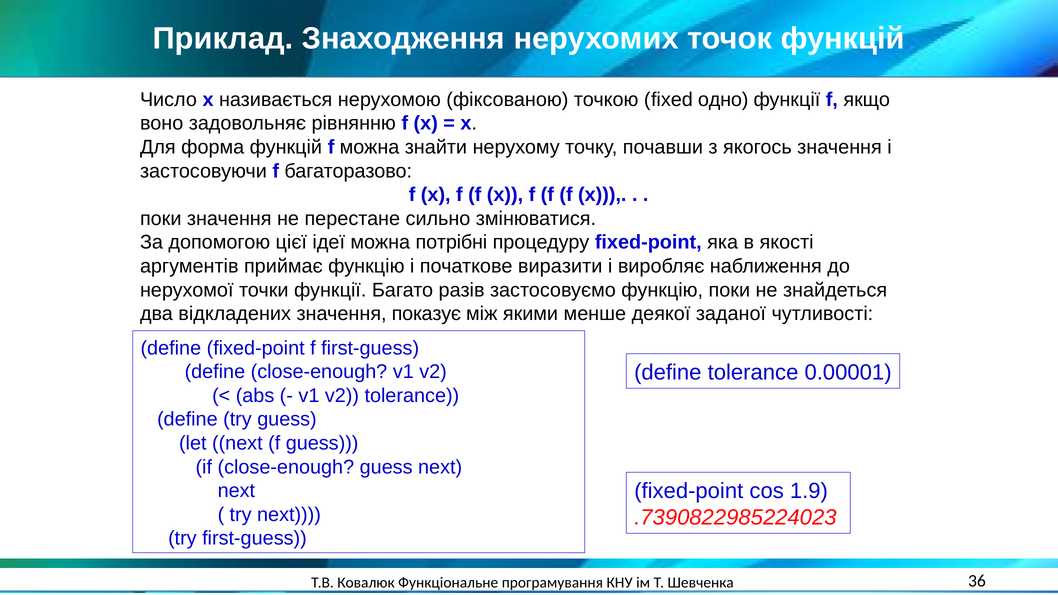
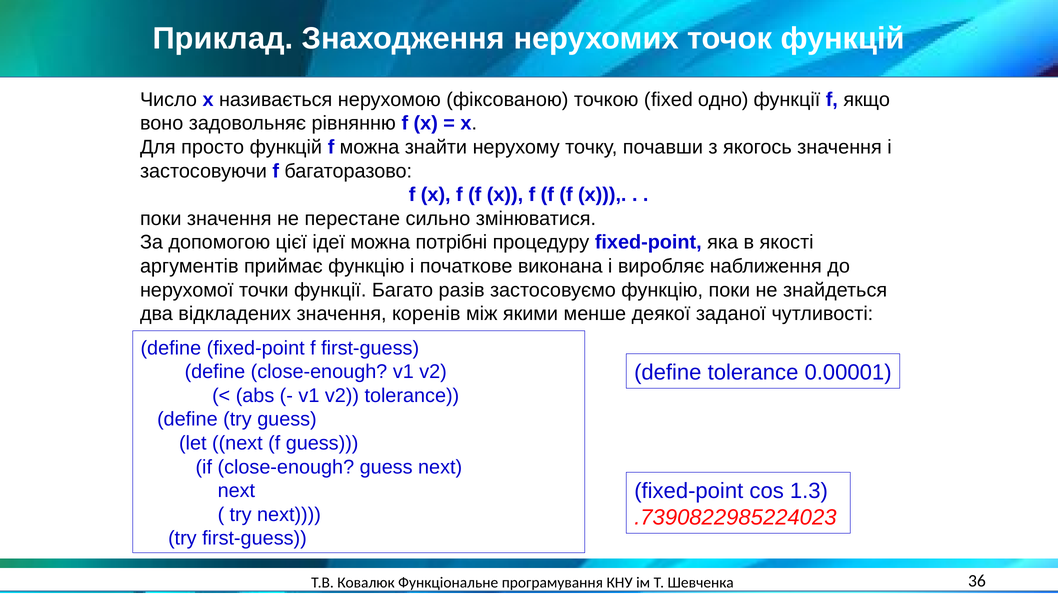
форма: форма -> просто
виразити: виразити -> виконана
показує: показує -> коренів
1.9: 1.9 -> 1.3
